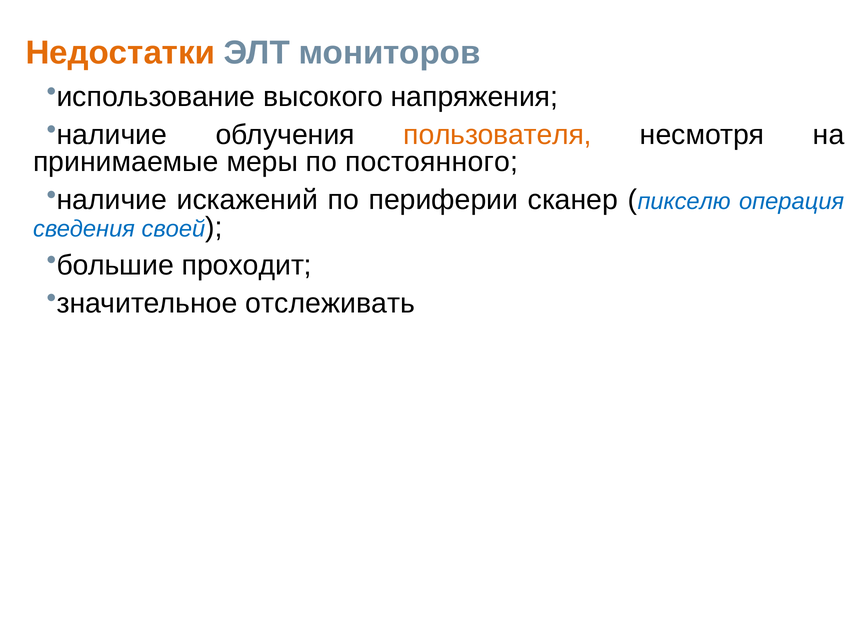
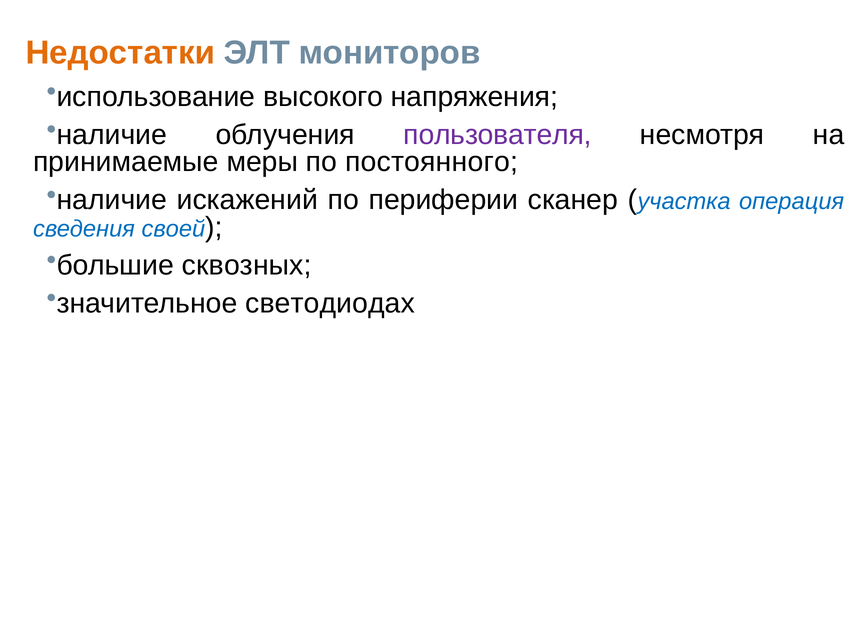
пользователя colour: orange -> purple
пикселю: пикселю -> участка
проходит: проходит -> сквозных
отслеживать: отслеживать -> светодиодах
